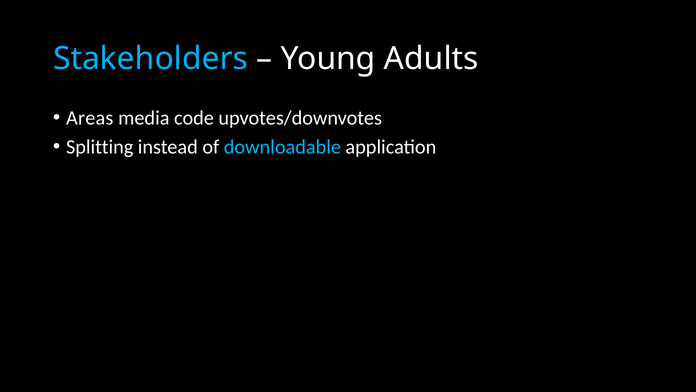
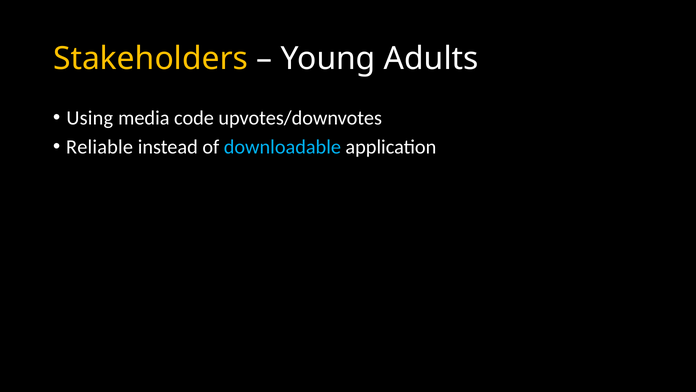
Stakeholders colour: light blue -> yellow
Areas: Areas -> Using
Splitting: Splitting -> Reliable
